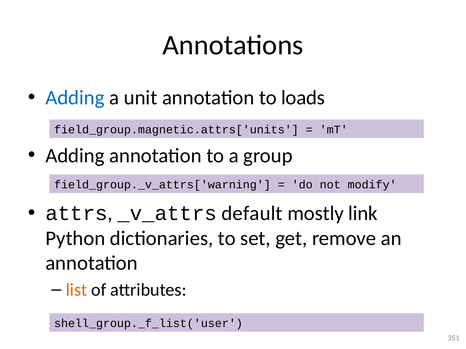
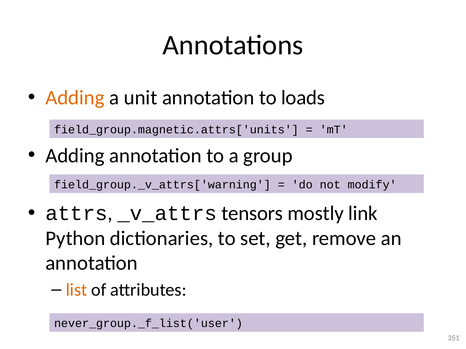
Adding at (75, 98) colour: blue -> orange
default: default -> tensors
shell_group._f_list('user: shell_group._f_list('user -> never_group._f_list('user
